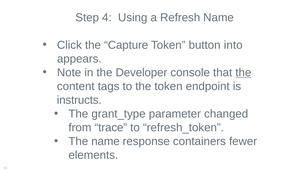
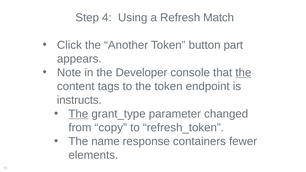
Refresh Name: Name -> Match
Capture: Capture -> Another
into: into -> part
The at (78, 114) underline: none -> present
trace: trace -> copy
